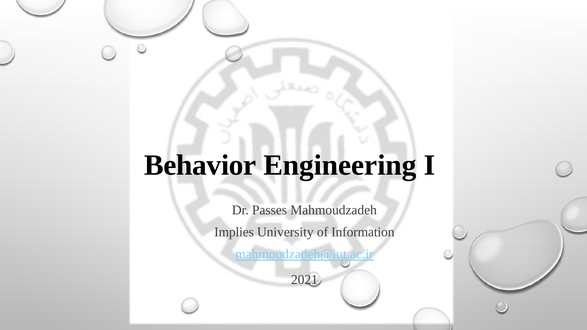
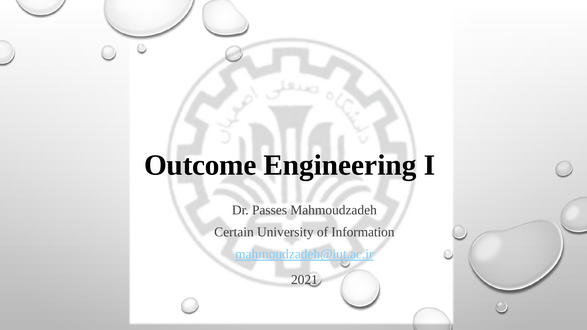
Behavior: Behavior -> Outcome
Implies: Implies -> Certain
